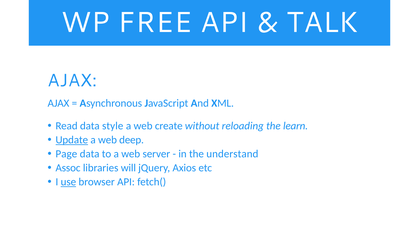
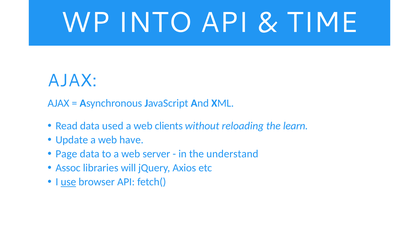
FREE: FREE -> INTO
TALK: TALK -> TIME
style: style -> used
create: create -> clients
Update underline: present -> none
deep: deep -> have
